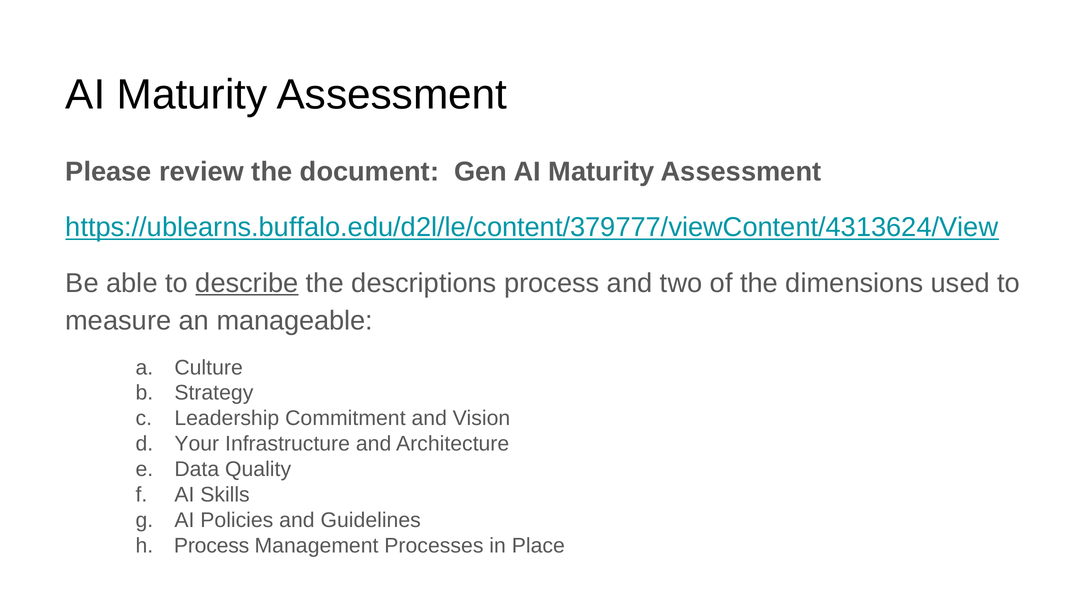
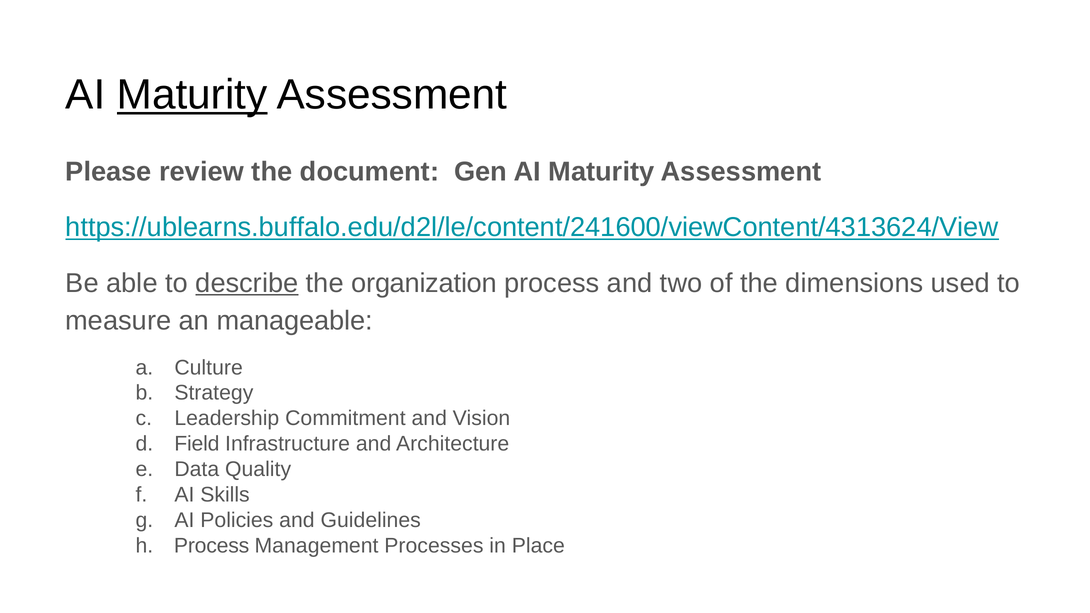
Maturity at (192, 95) underline: none -> present
https://ublearns.buffalo.edu/d2l/le/content/379777/viewContent/4313624/View: https://ublearns.buffalo.edu/d2l/le/content/379777/viewContent/4313624/View -> https://ublearns.buffalo.edu/d2l/le/content/241600/viewContent/4313624/View
descriptions: descriptions -> organization
Your: Your -> Field
